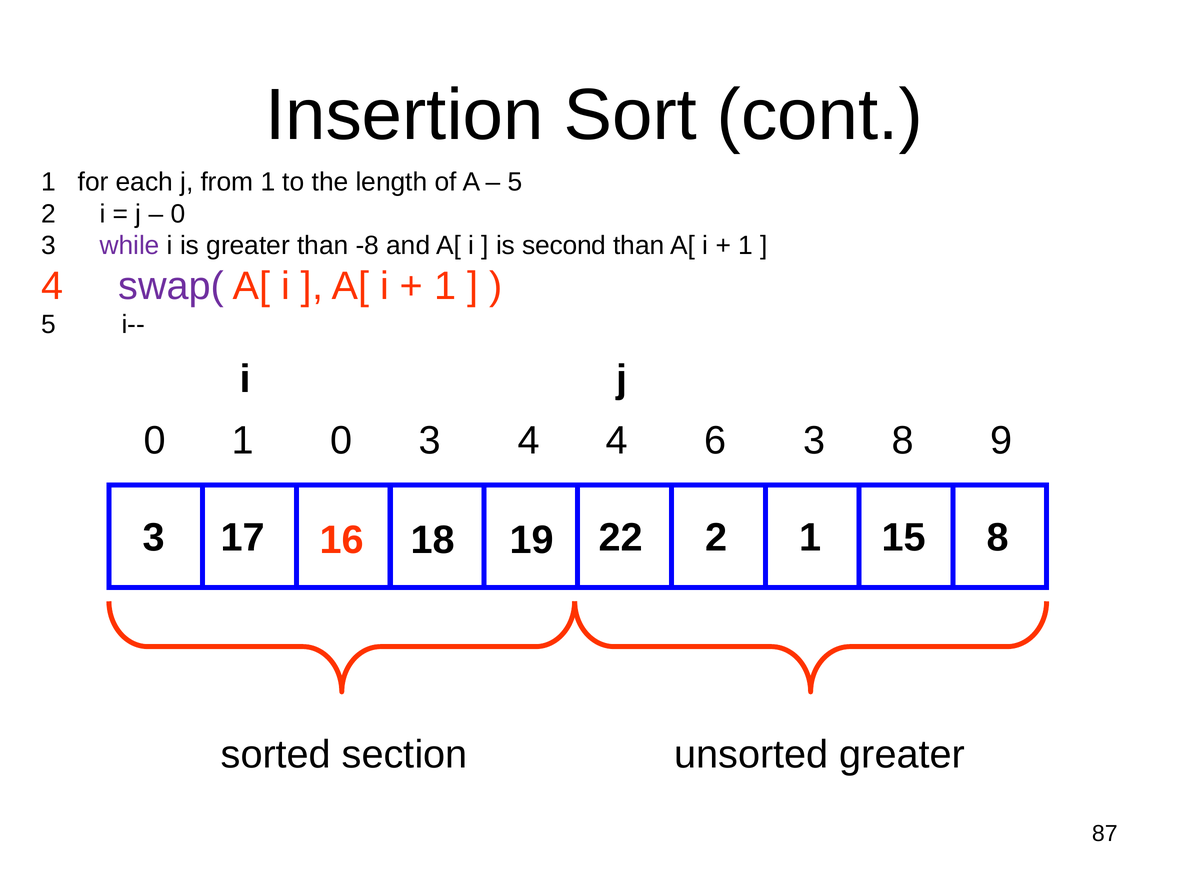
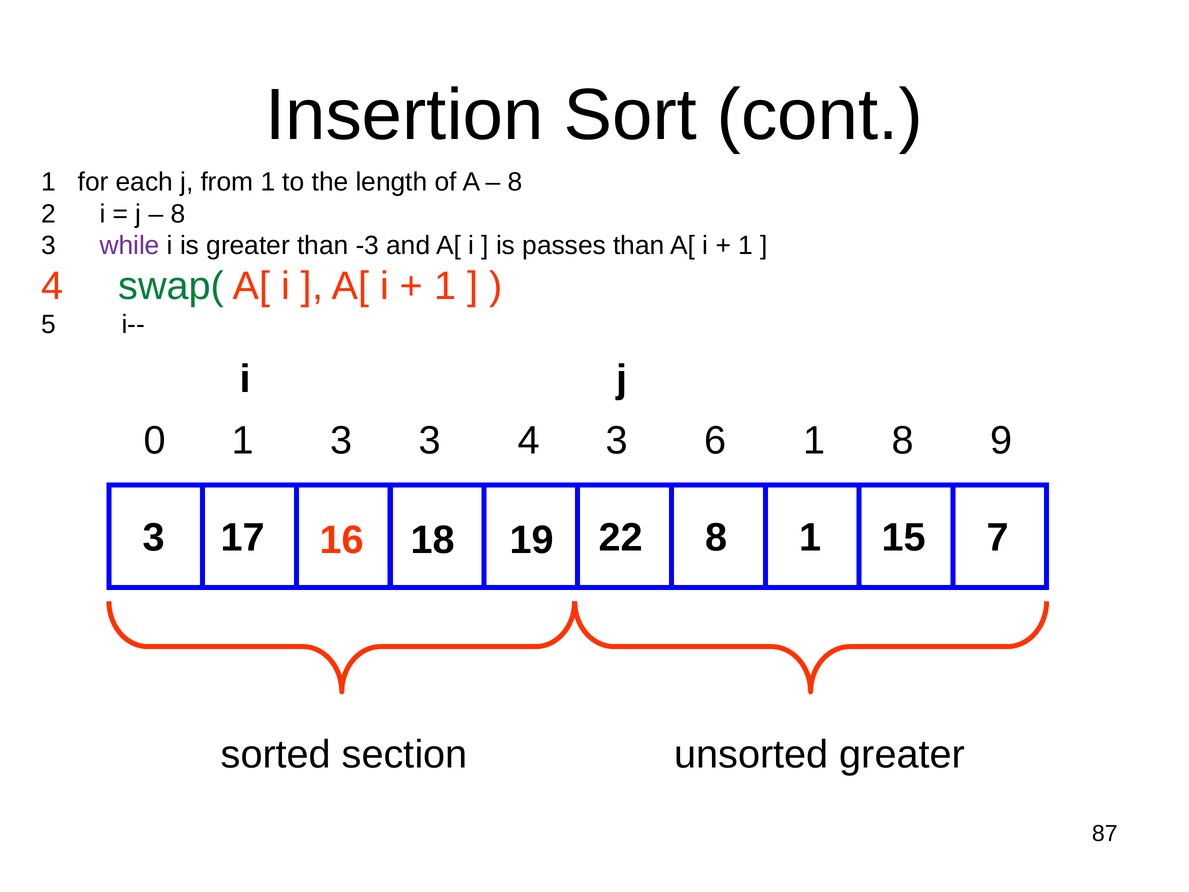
5 at (515, 182): 5 -> 8
0 at (178, 214): 0 -> 8
-8: -8 -> -3
second: second -> passes
swap( colour: purple -> green
1 0: 0 -> 3
4 4: 4 -> 3
6 3: 3 -> 1
16 2: 2 -> 8
15 8: 8 -> 7
